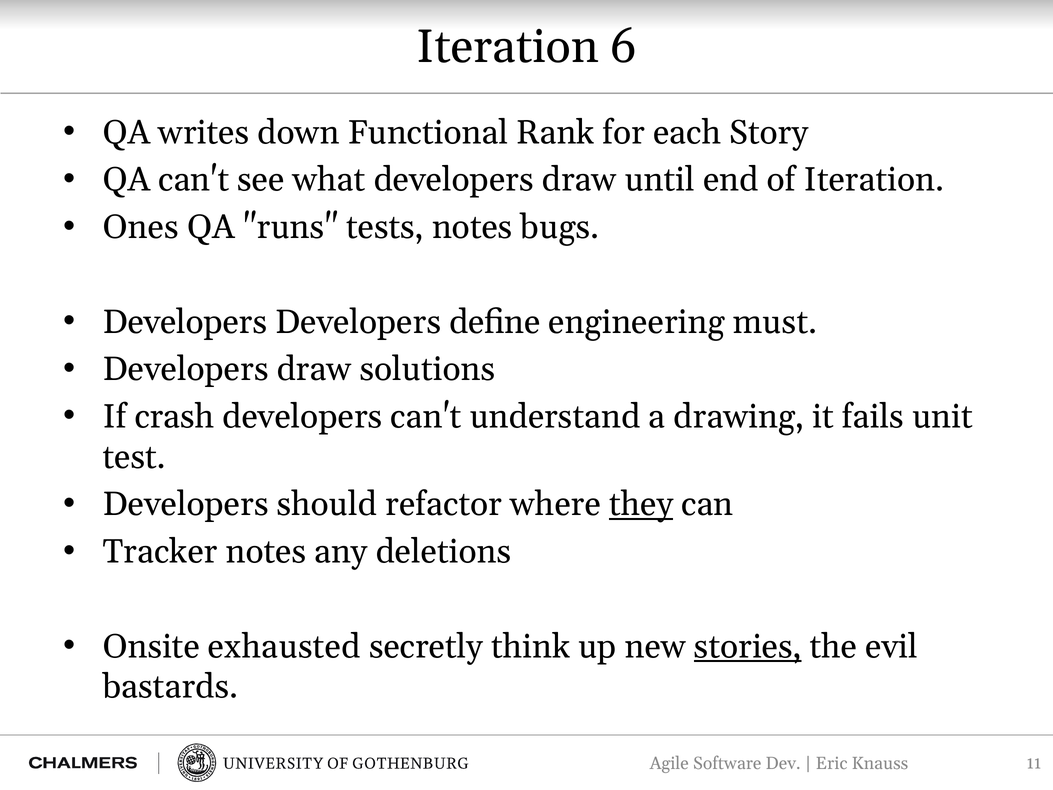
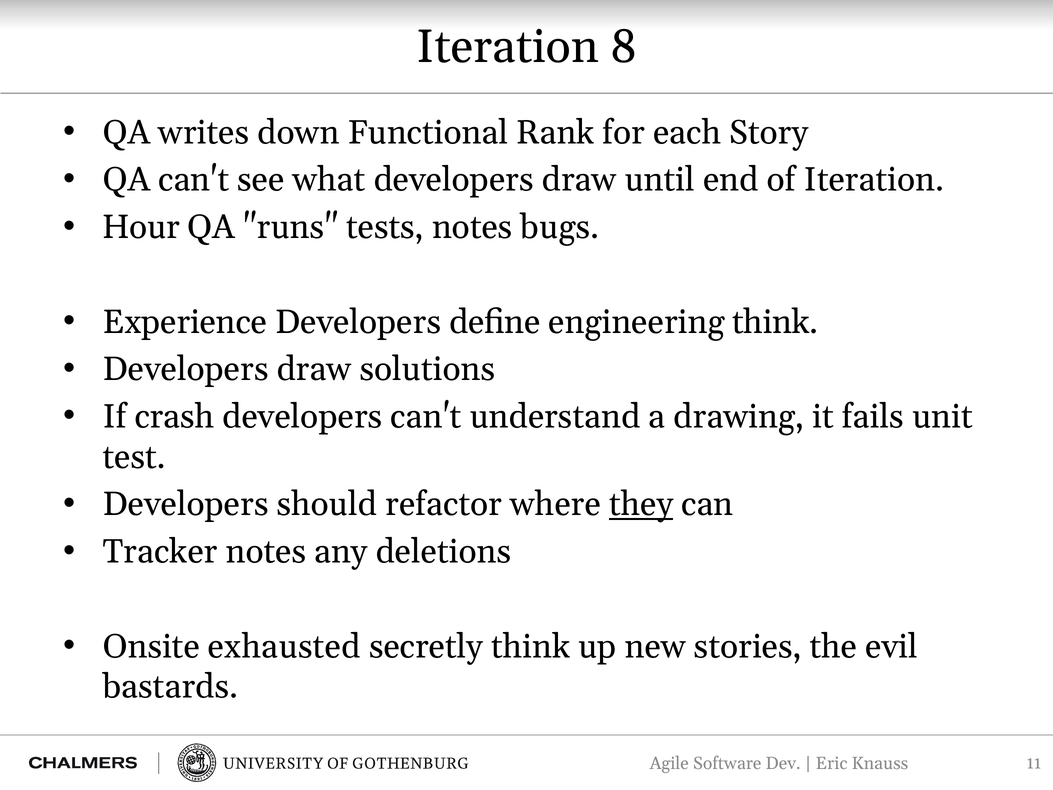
6: 6 -> 8
Ones: Ones -> Hour
Developers at (185, 322): Developers -> Experience
engineering must: must -> think
stories underline: present -> none
